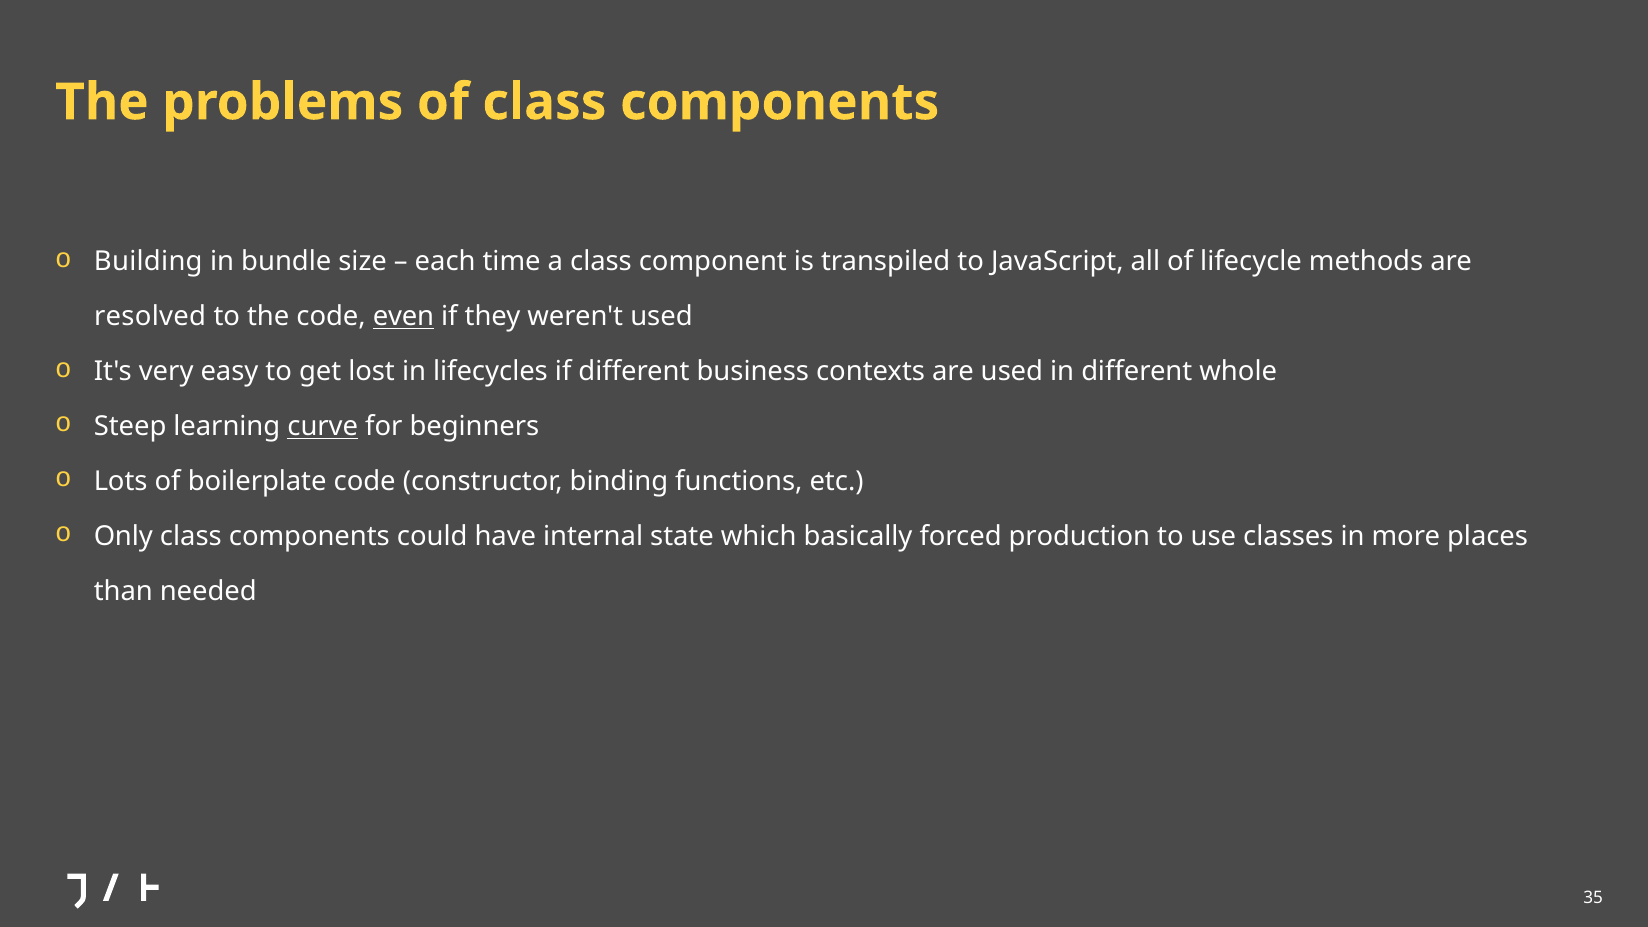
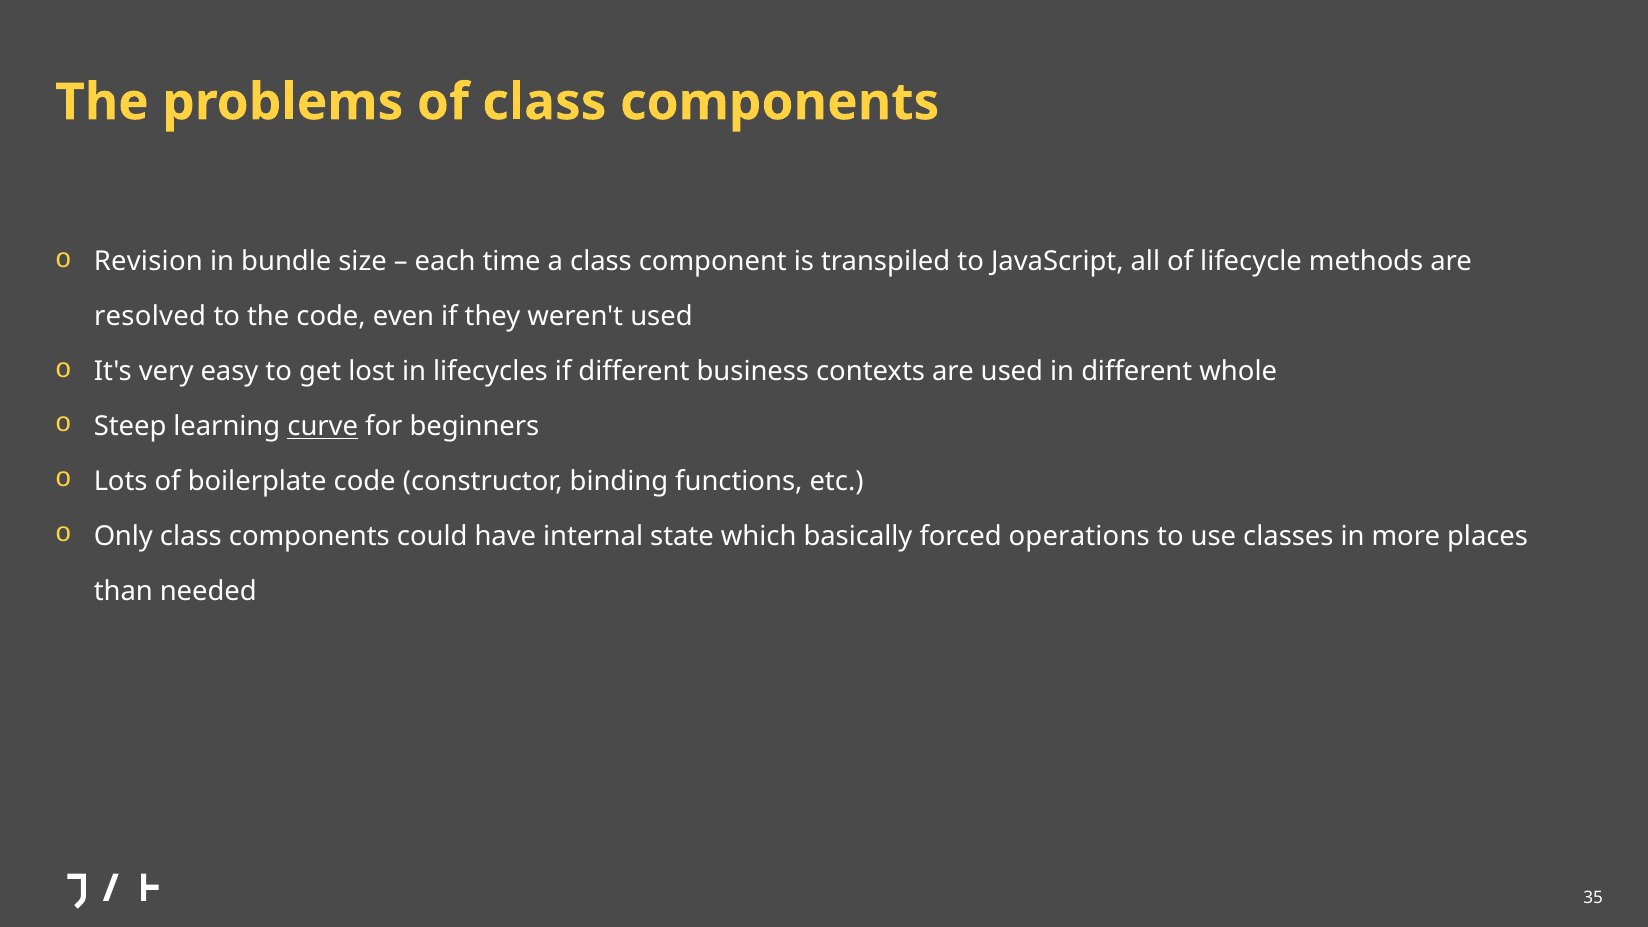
Building: Building -> Revision
even underline: present -> none
production: production -> operations
